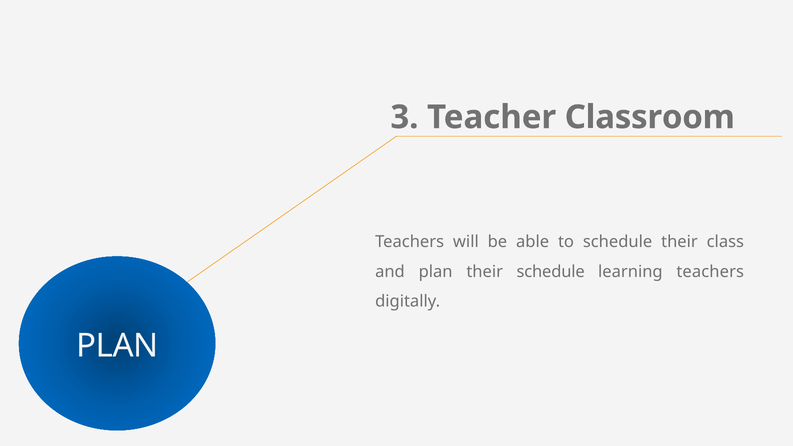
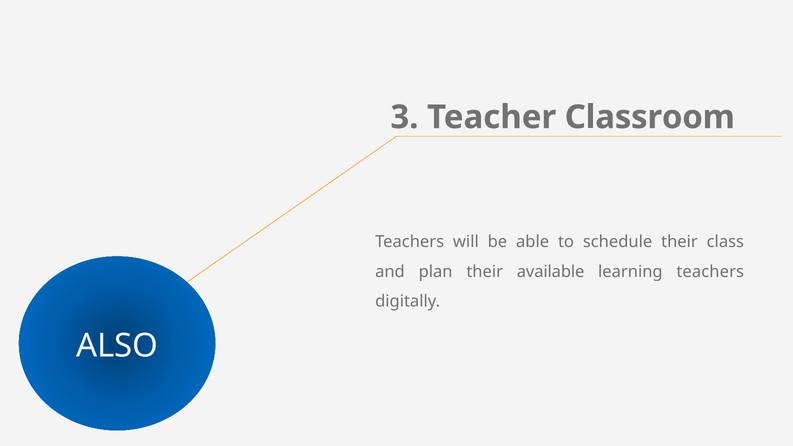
their schedule: schedule -> available
PLAN at (117, 346): PLAN -> ALSO
